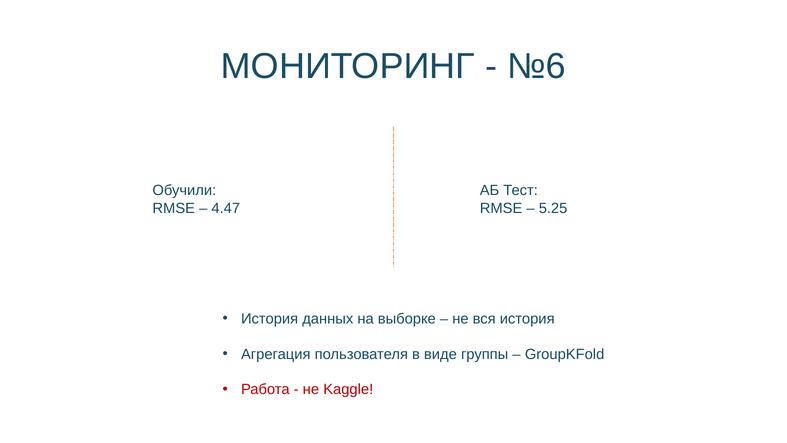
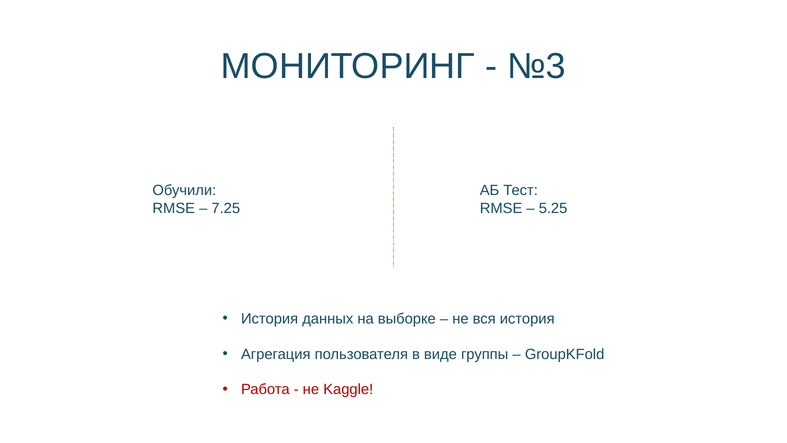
№6: №6 -> №3
4.47: 4.47 -> 7.25
